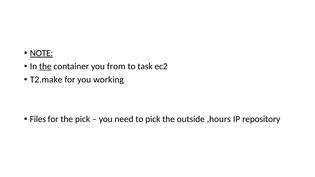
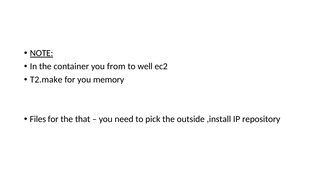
the at (45, 66) underline: present -> none
task: task -> well
working: working -> memory
the pick: pick -> that
,hours: ,hours -> ,install
